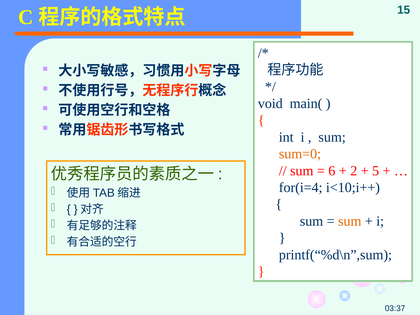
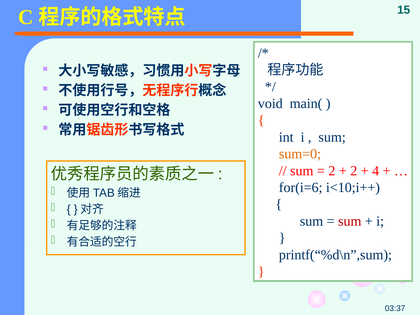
6 at (332, 171): 6 -> 2
5: 5 -> 4
for(i=4: for(i=4 -> for(i=6
sum at (350, 221) colour: orange -> red
